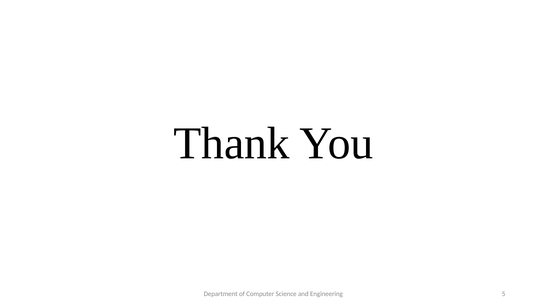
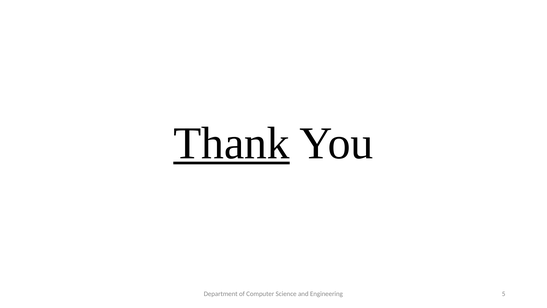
Thank underline: none -> present
